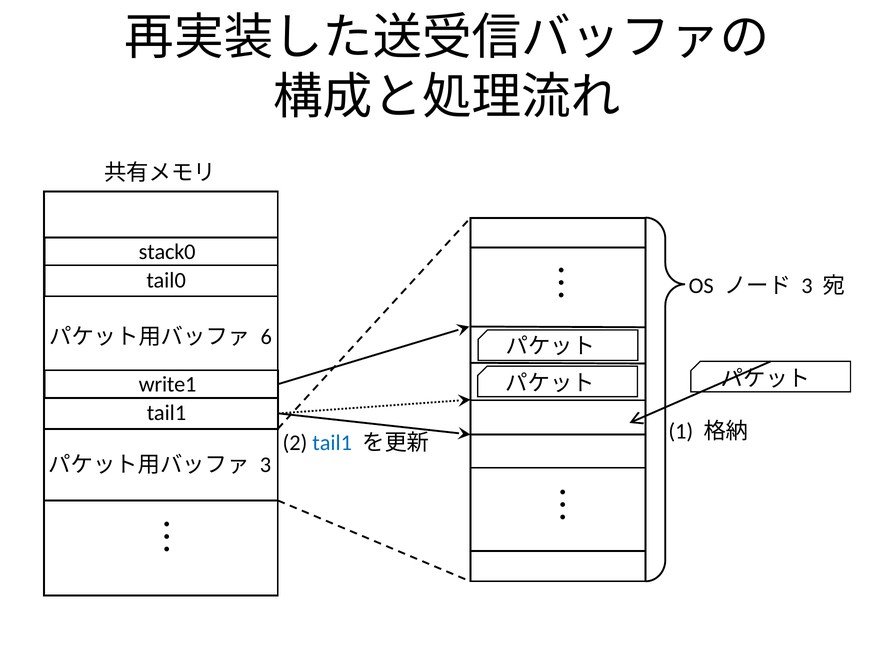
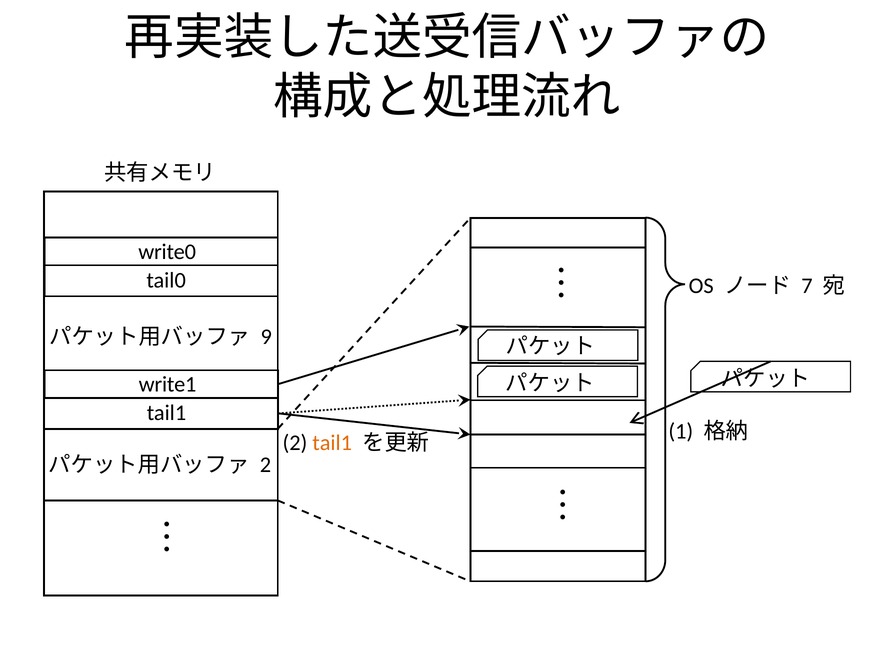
stack0: stack0 -> write0
3 at (807, 286): 3 -> 7
6: 6 -> 9
tail1 at (332, 443) colour: blue -> orange
3 at (265, 465): 3 -> 2
